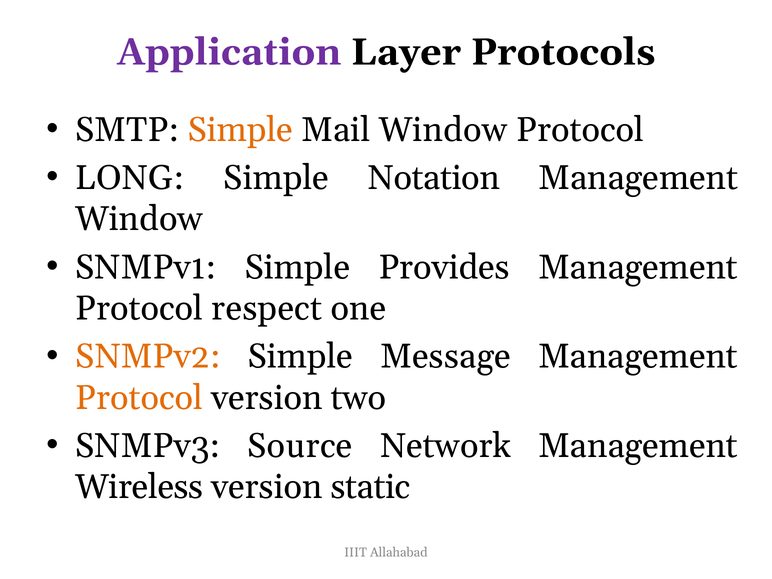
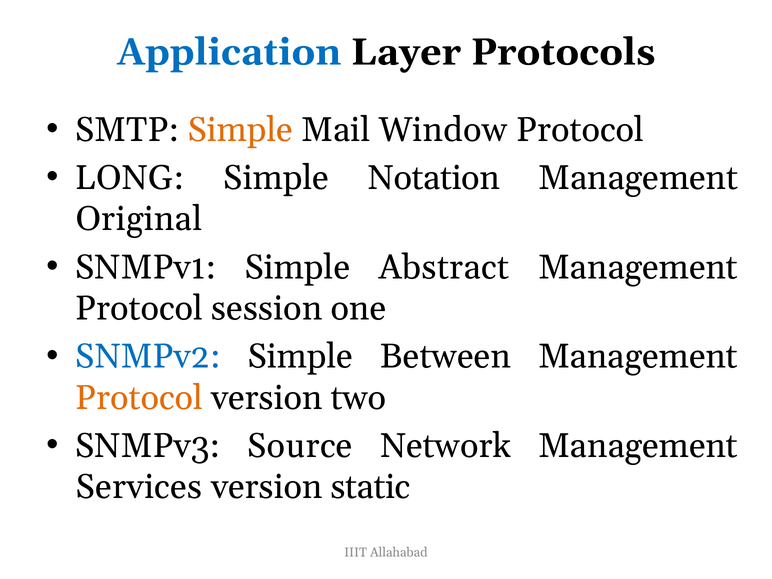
Application colour: purple -> blue
Window at (139, 219): Window -> Original
Provides: Provides -> Abstract
respect: respect -> session
SNMPv2 colour: orange -> blue
Message: Message -> Between
Wireless: Wireless -> Services
